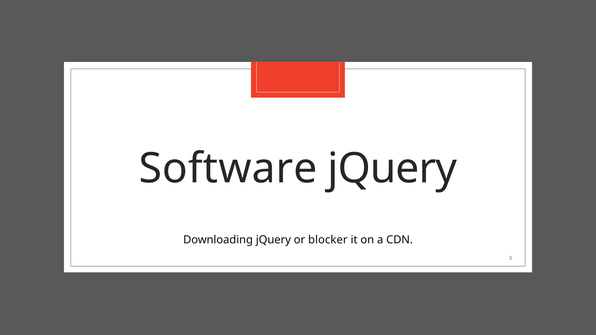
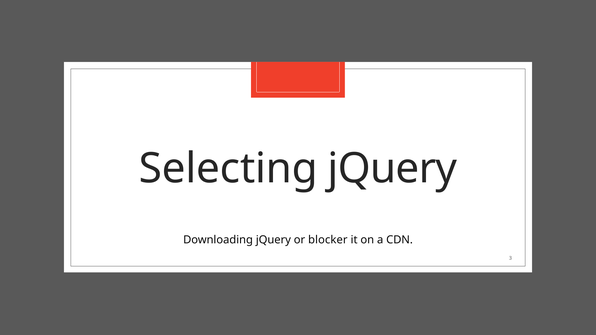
Software: Software -> Selecting
